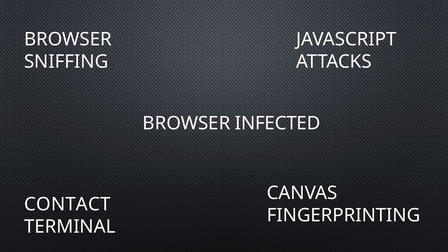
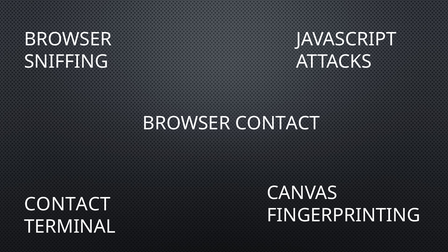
BROWSER INFECTED: INFECTED -> CONTACT
